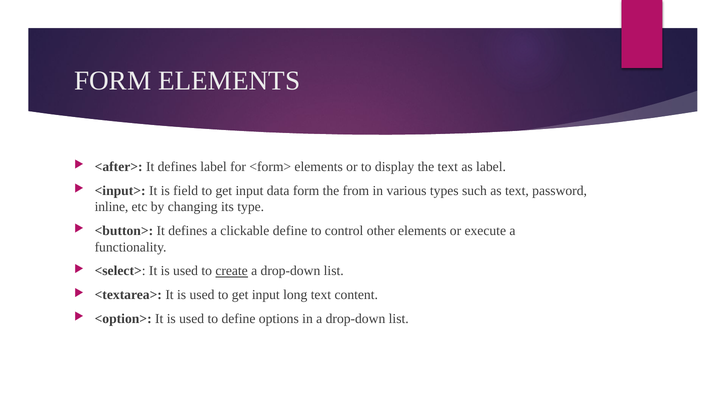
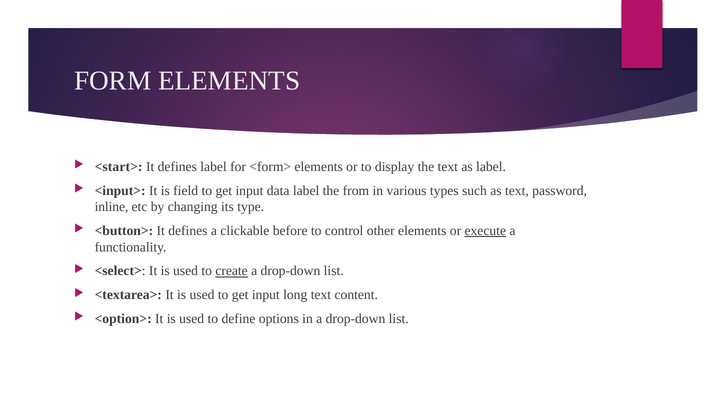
<after>: <after> -> <start>
data form: form -> label
clickable define: define -> before
execute underline: none -> present
